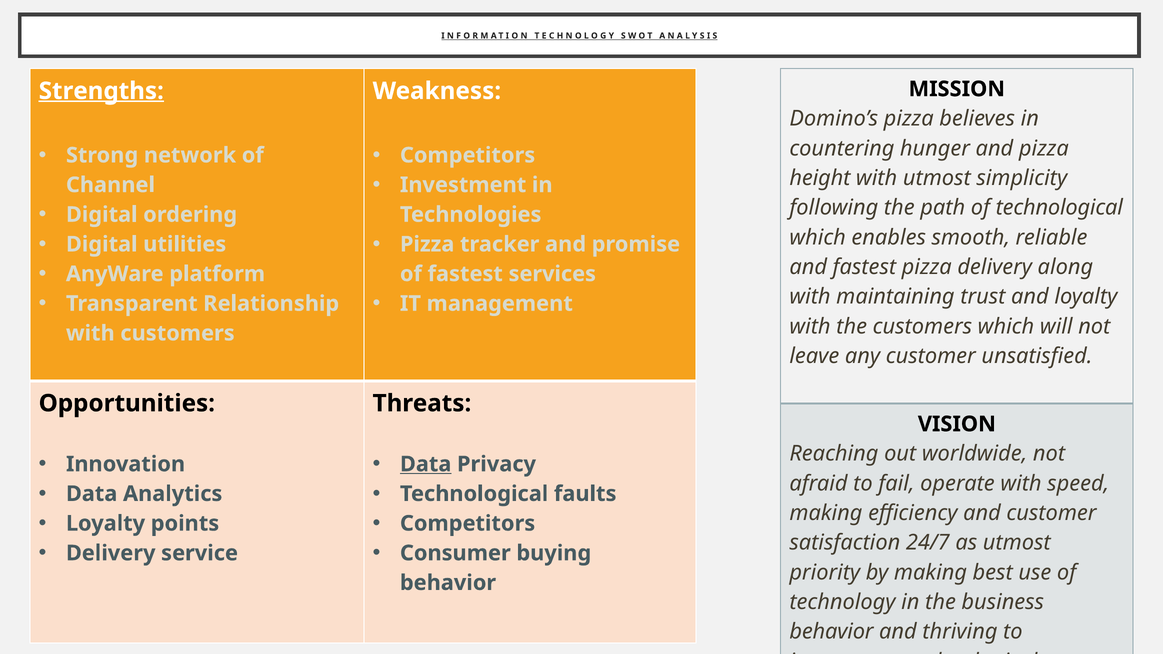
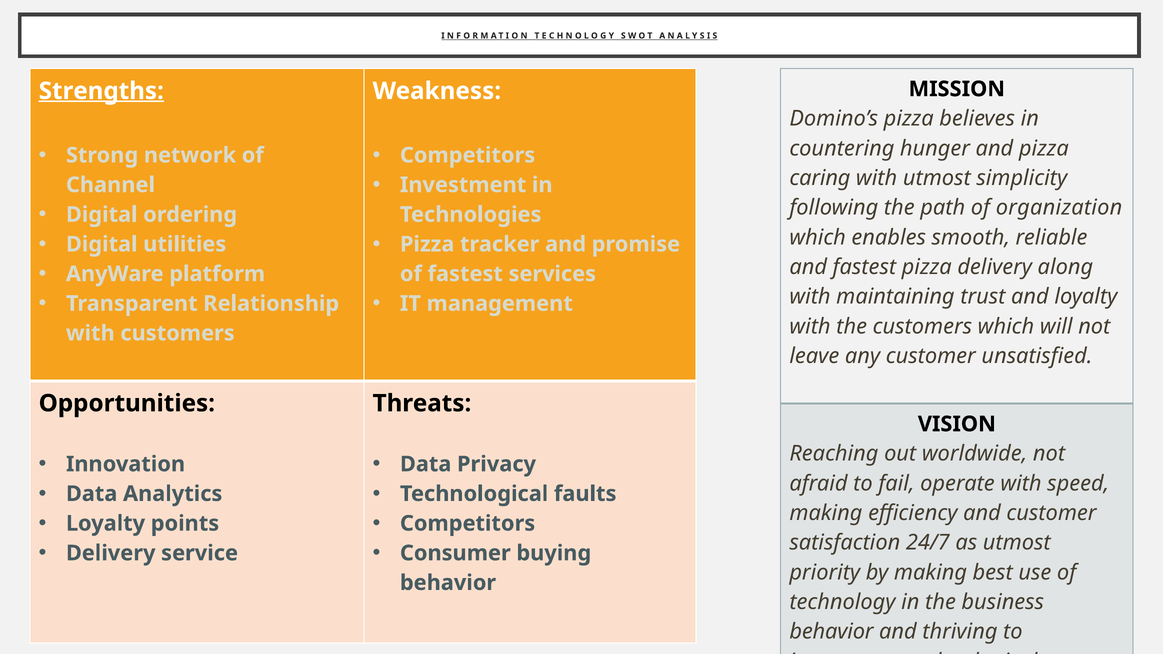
height: height -> caring
of technological: technological -> organization
Data at (426, 464) underline: present -> none
